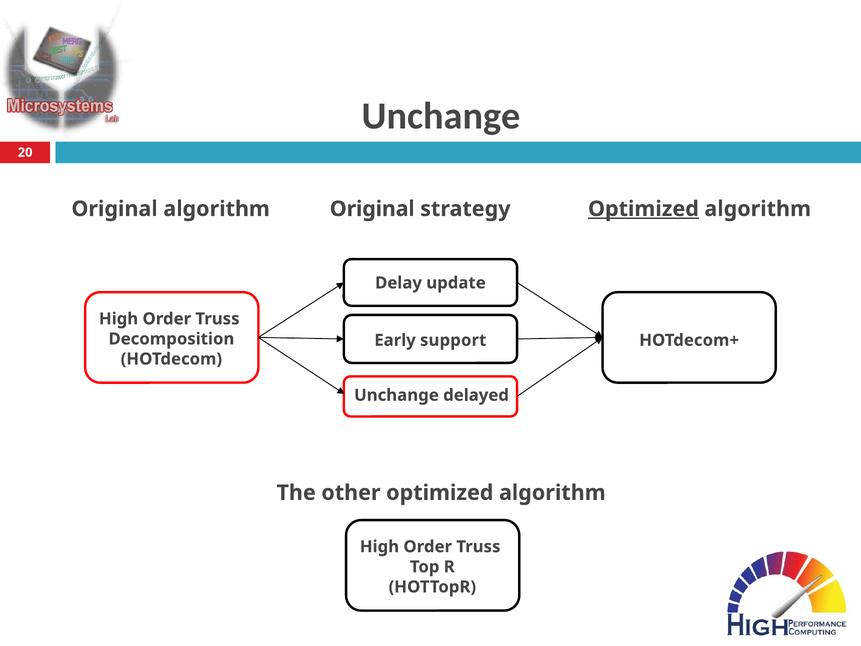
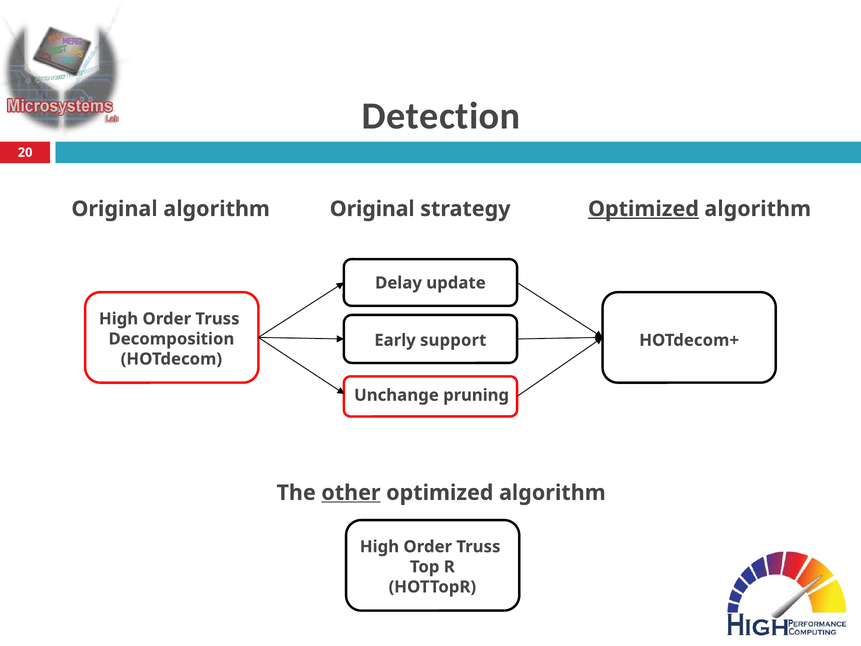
Unchange at (441, 116): Unchange -> Detection
delayed: delayed -> pruning
other underline: none -> present
